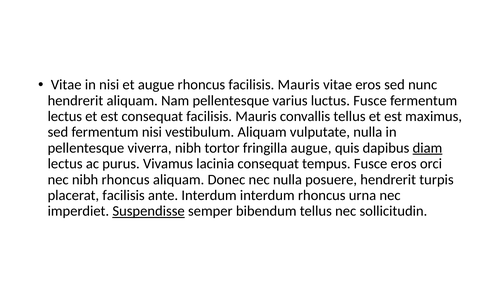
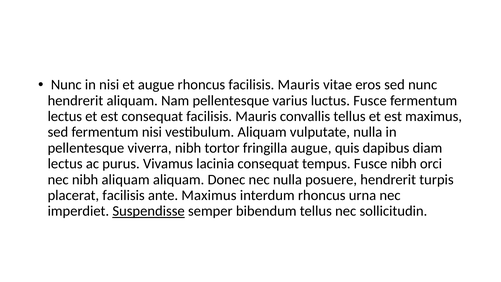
Vitae at (66, 85): Vitae -> Nunc
diam underline: present -> none
Fusce eros: eros -> nibh
nibh rhoncus: rhoncus -> aliquam
ante Interdum: Interdum -> Maximus
